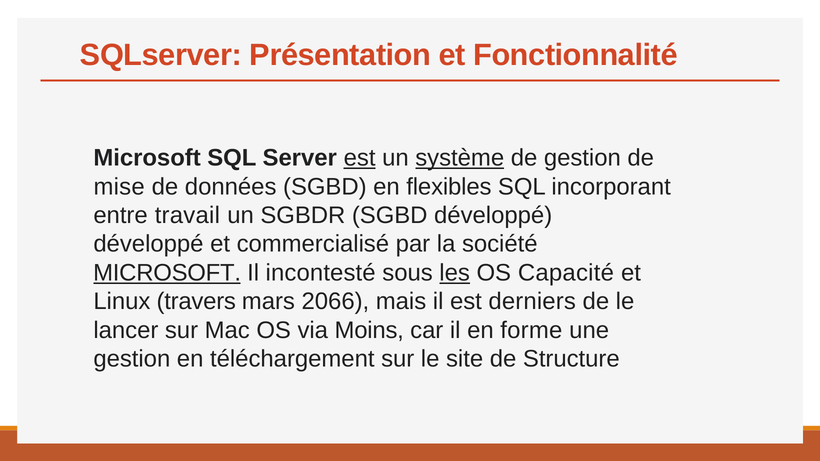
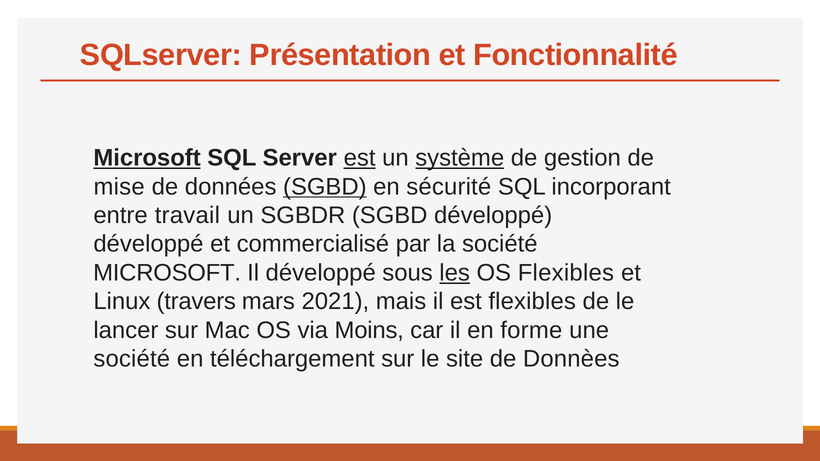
Microsoft at (147, 158) underline: none -> present
SGBD at (325, 187) underline: none -> present
flexibles: flexibles -> sécurité
MICROSOFT at (167, 273) underline: present -> none
Il incontesté: incontesté -> développé
OS Capacité: Capacité -> Flexibles
2066: 2066 -> 2021
est derniers: derniers -> flexibles
gestion at (132, 359): gestion -> société
Structure: Structure -> Donnèes
